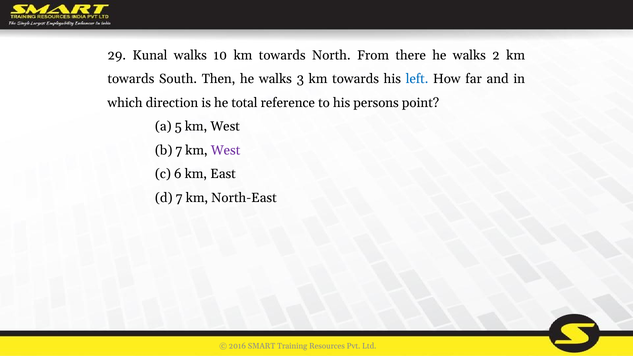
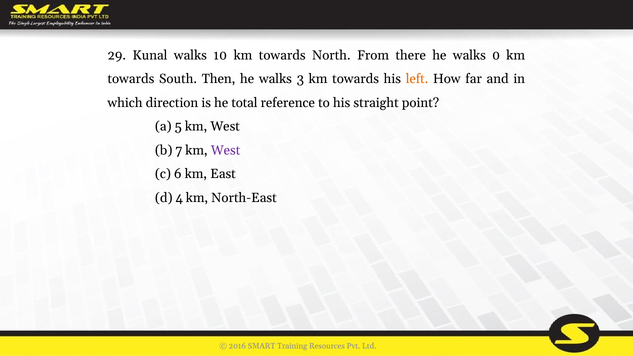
2: 2 -> 0
left colour: blue -> orange
persons: persons -> straight
d 7: 7 -> 4
